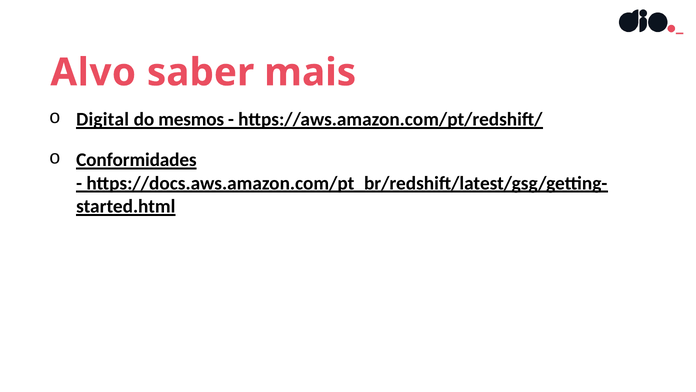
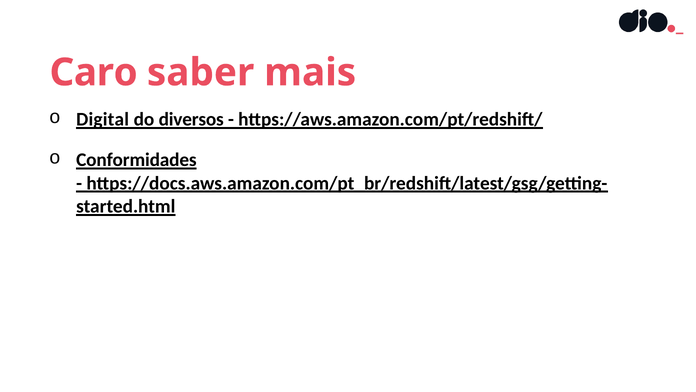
Alvo: Alvo -> Caro
mesmos: mesmos -> diversos
